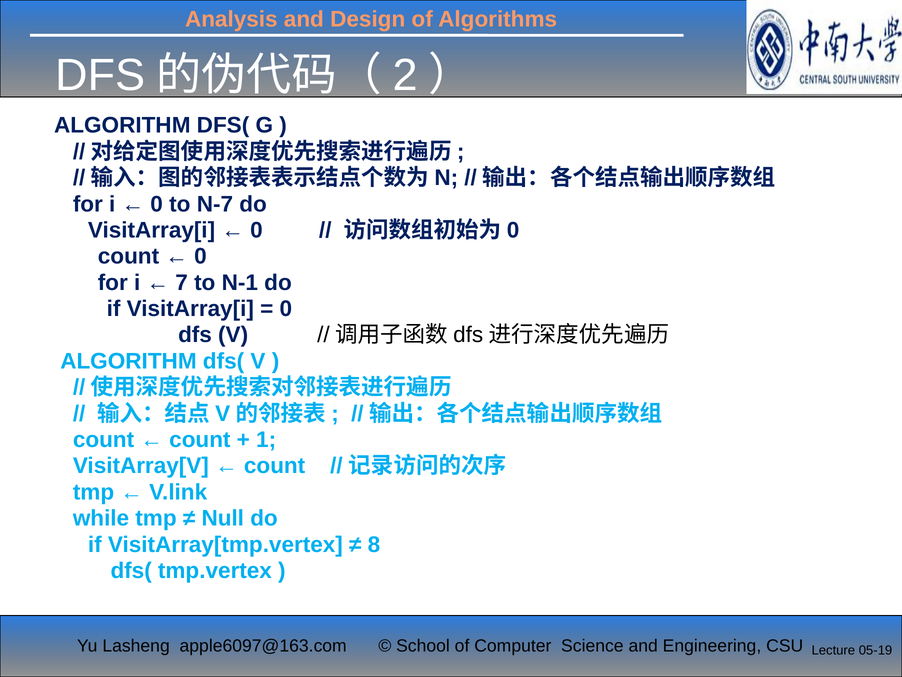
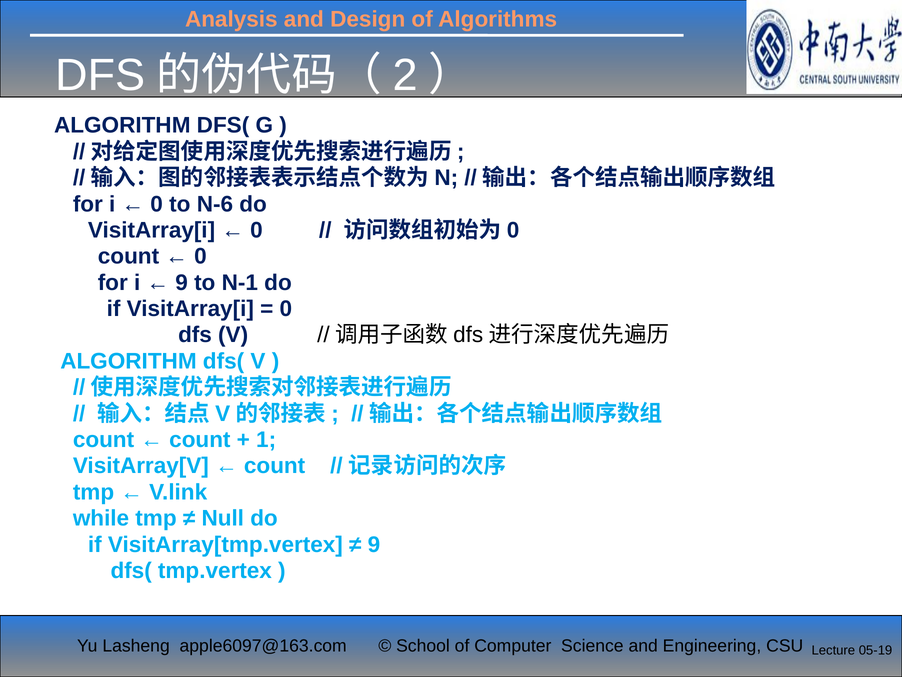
N-7: N-7 -> N-6
7 at (182, 282): 7 -> 9
8 at (374, 544): 8 -> 9
